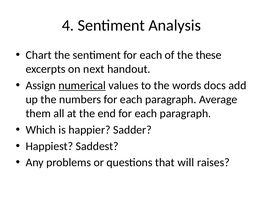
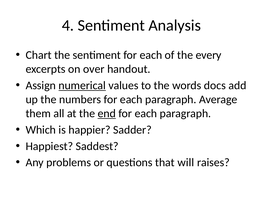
these: these -> every
next: next -> over
end underline: none -> present
